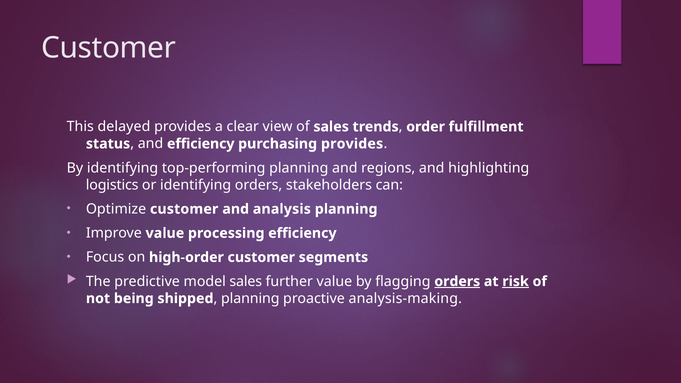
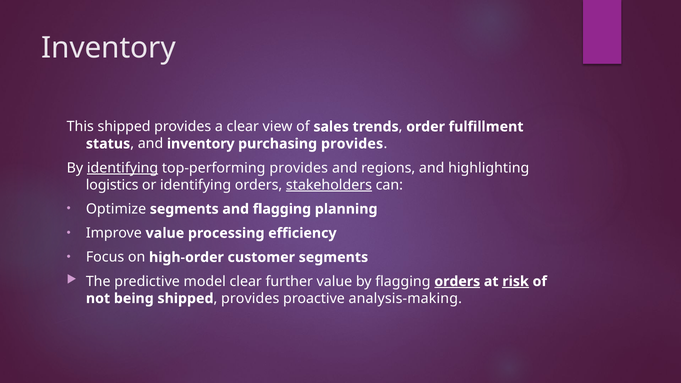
Customer at (109, 48): Customer -> Inventory
This delayed: delayed -> shipped
and efficiency: efficiency -> inventory
identifying at (123, 168) underline: none -> present
top-performing planning: planning -> provides
stakeholders underline: none -> present
Optimize customer: customer -> segments
and analysis: analysis -> flagging
model sales: sales -> clear
planning at (250, 298): planning -> provides
